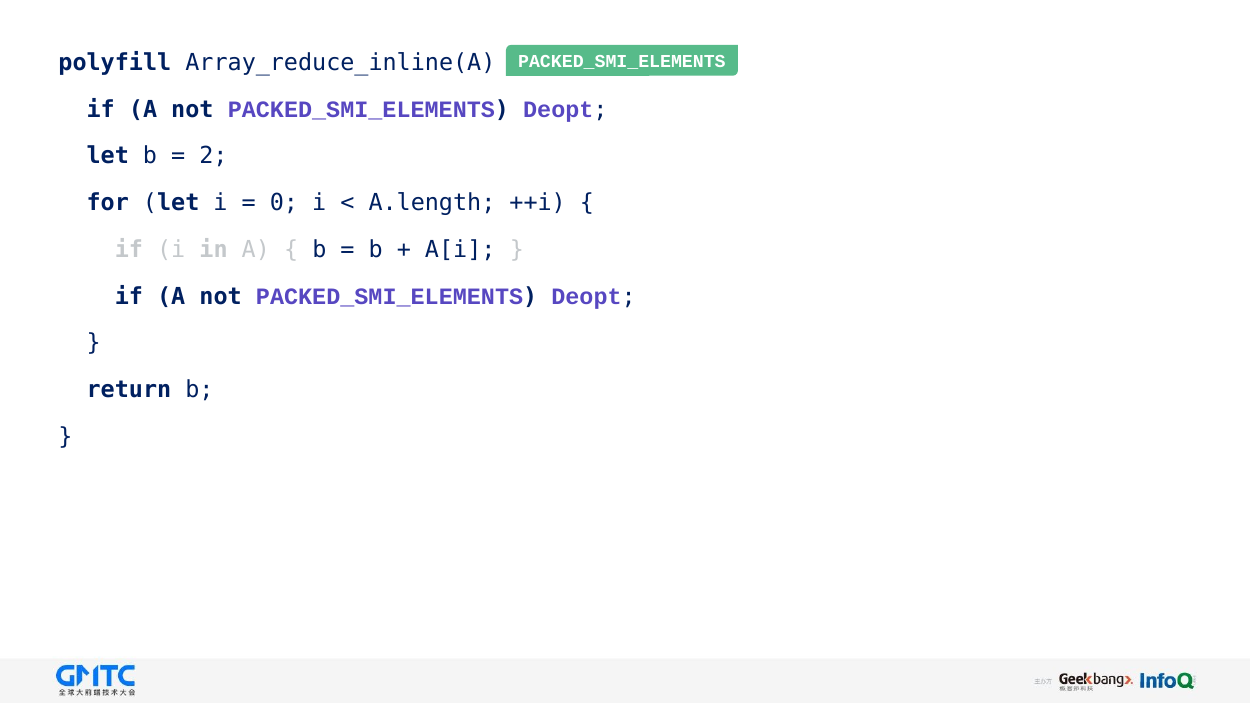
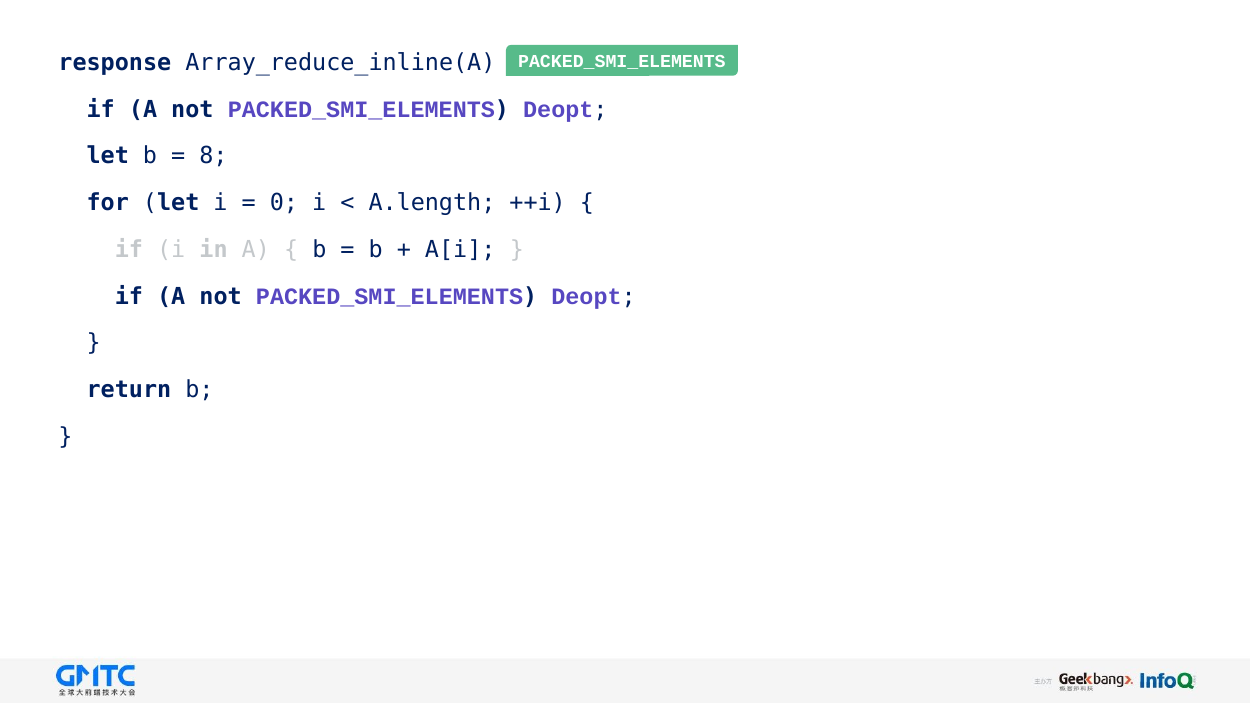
polyfill: polyfill -> response
2: 2 -> 8
